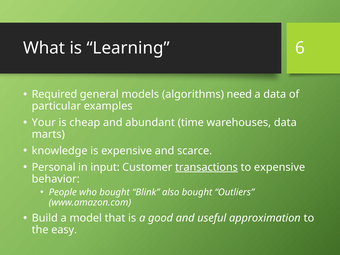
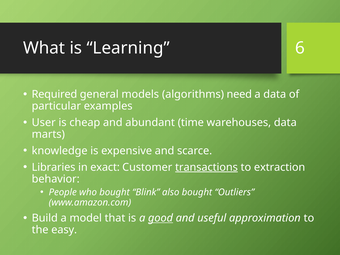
Your: Your -> User
Personal: Personal -> Libraries
input: input -> exact
to expensive: expensive -> extraction
good underline: none -> present
